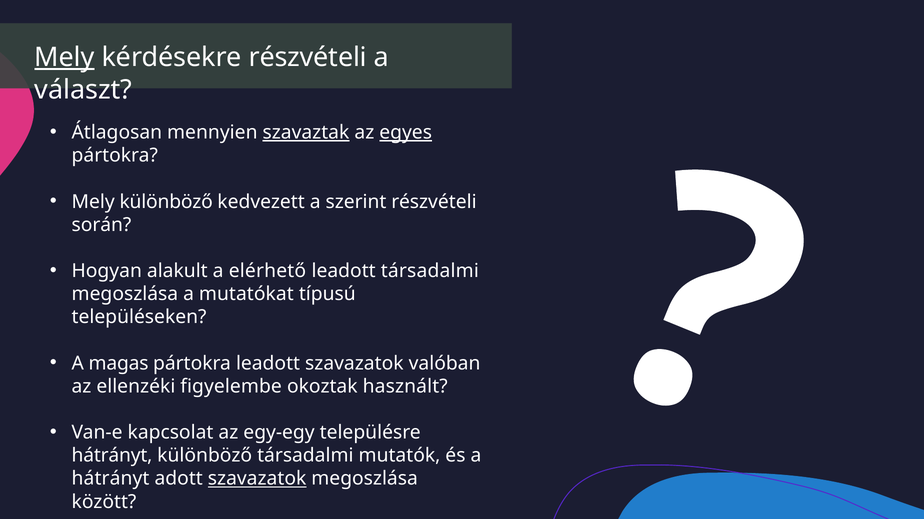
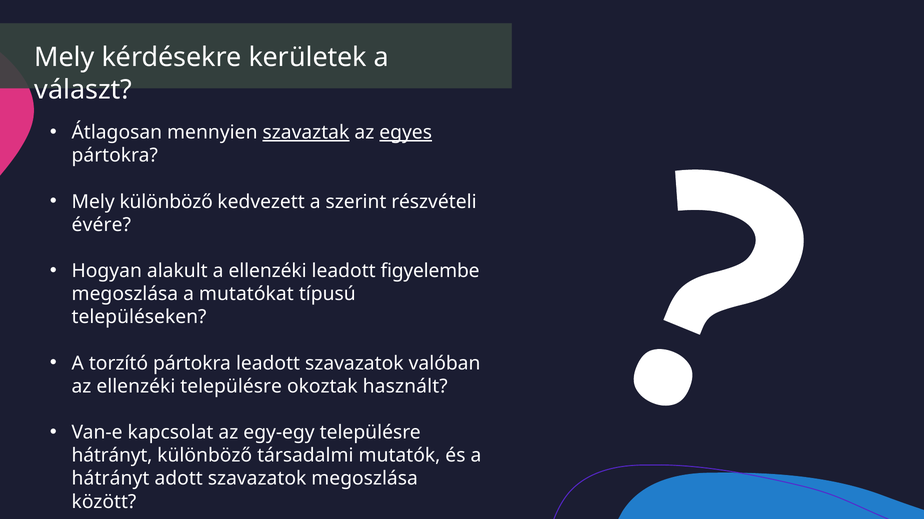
Mely at (65, 57) underline: present -> none
kérdésekre részvételi: részvételi -> kerületek
során: során -> évére
a elérhető: elérhető -> ellenzéki
leadott társadalmi: társadalmi -> figyelembe
magas: magas -> torzító
ellenzéki figyelembe: figyelembe -> településre
szavazatok at (257, 479) underline: present -> none
